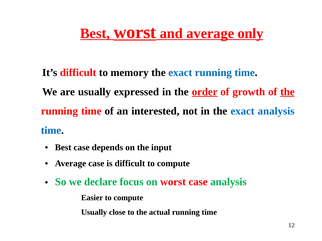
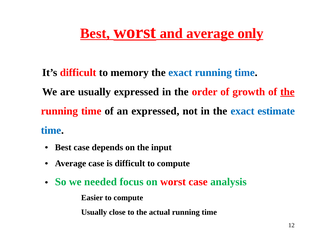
order underline: present -> none
an interested: interested -> expressed
exact analysis: analysis -> estimate
declare: declare -> needed
